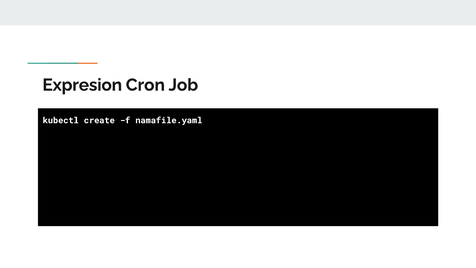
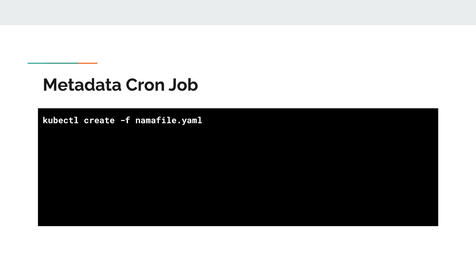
Expresion: Expresion -> Metadata
